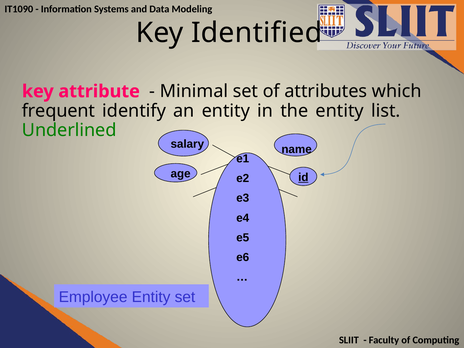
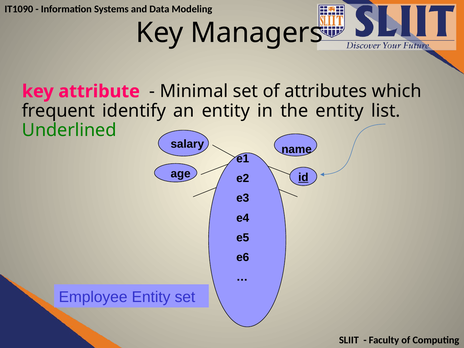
Identified: Identified -> Managers
